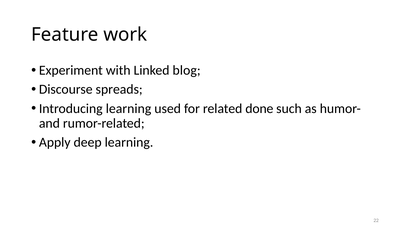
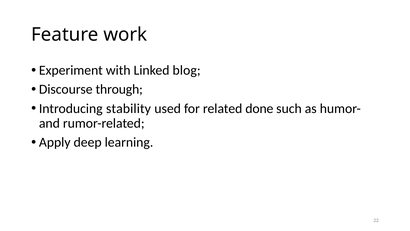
spreads: spreads -> through
Introducing learning: learning -> stability
